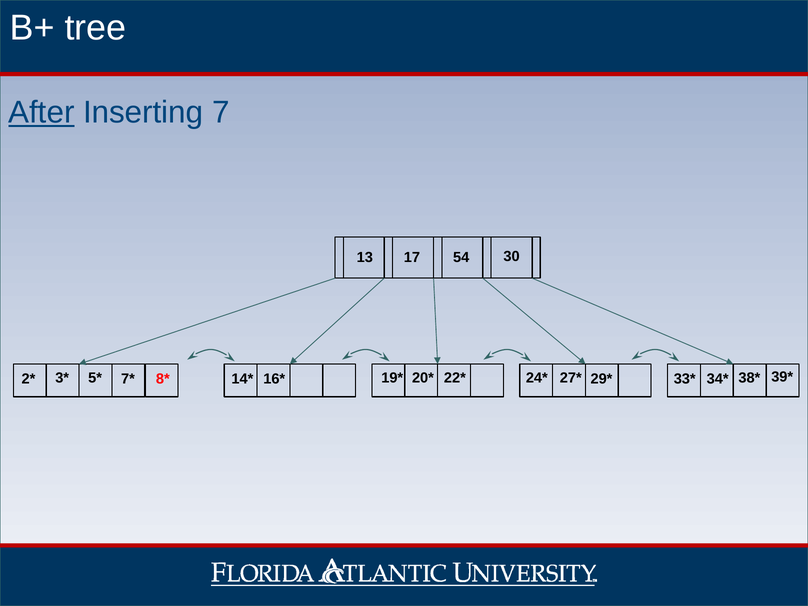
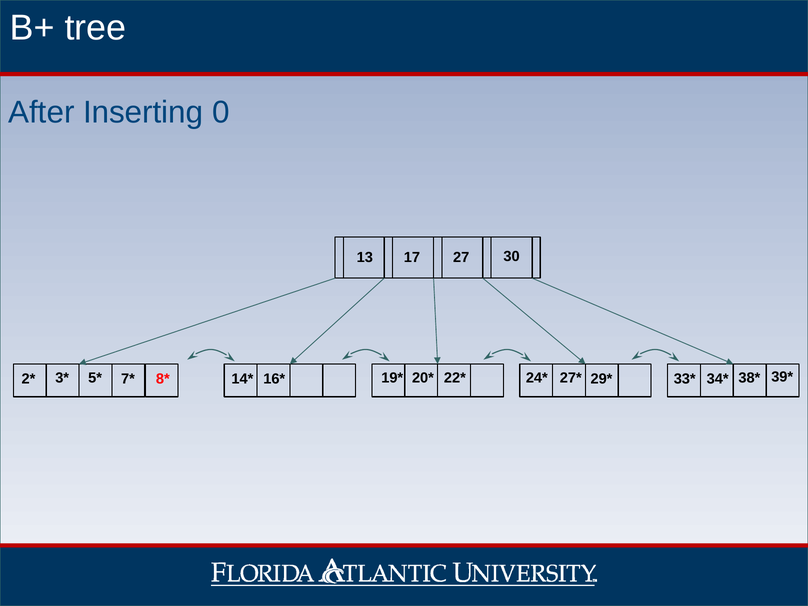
After underline: present -> none
7: 7 -> 0
54: 54 -> 27
